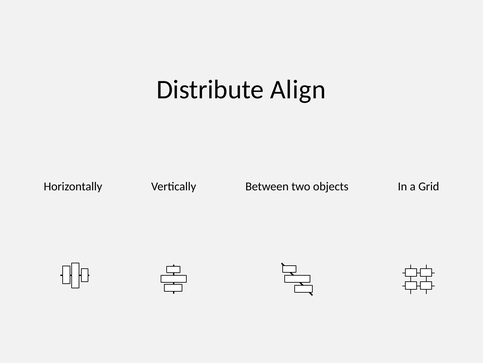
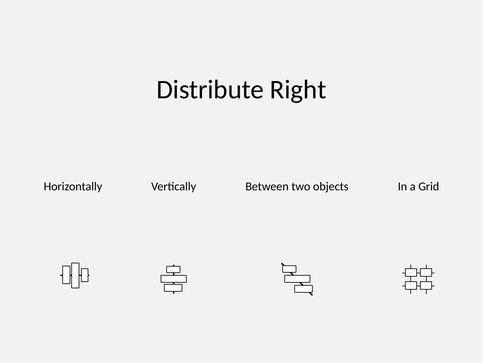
Align: Align -> Right
